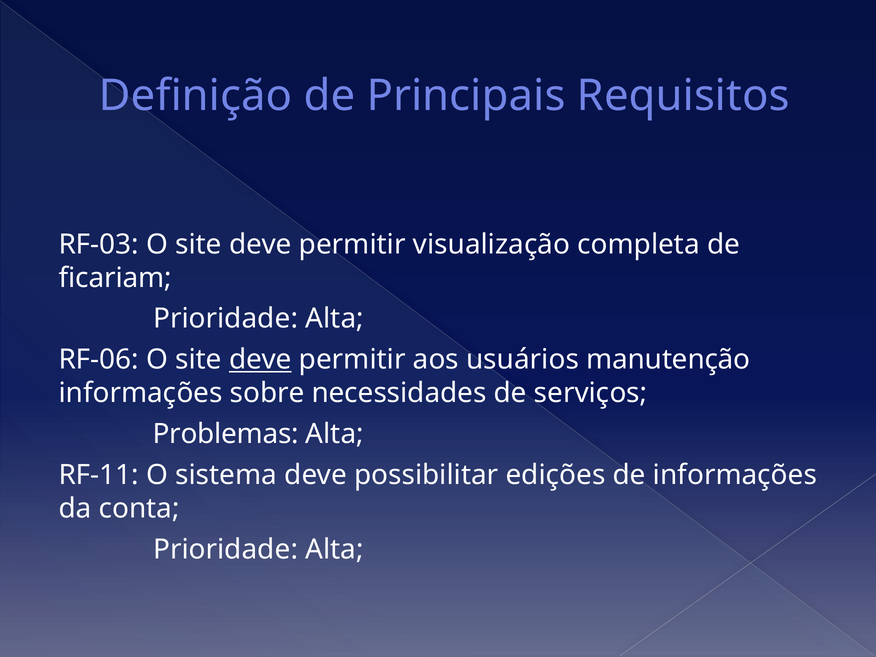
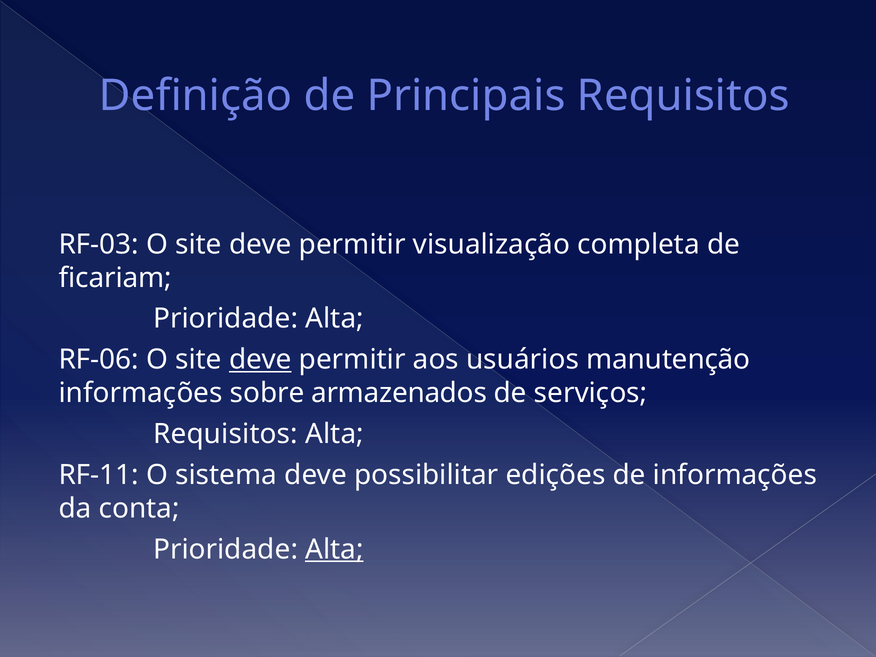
necessidades: necessidades -> armazenados
Problemas at (226, 434): Problemas -> Requisitos
Alta at (334, 549) underline: none -> present
